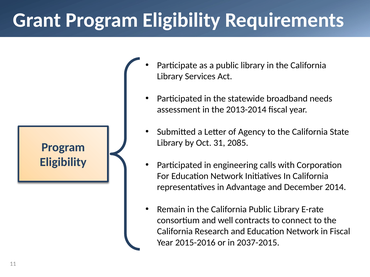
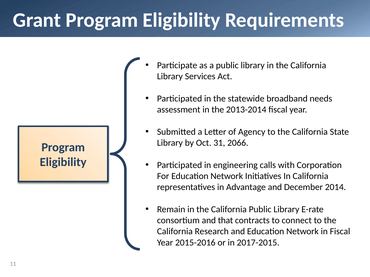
2085: 2085 -> 2066
well: well -> that
2037-2015: 2037-2015 -> 2017-2015
